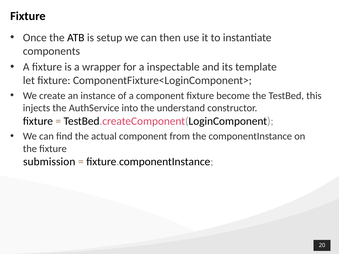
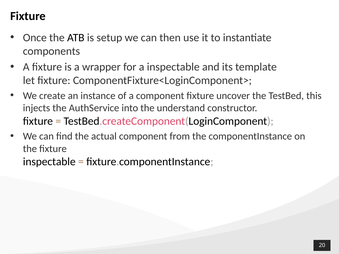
become: become -> uncover
submission at (49, 162): submission -> inspectable
